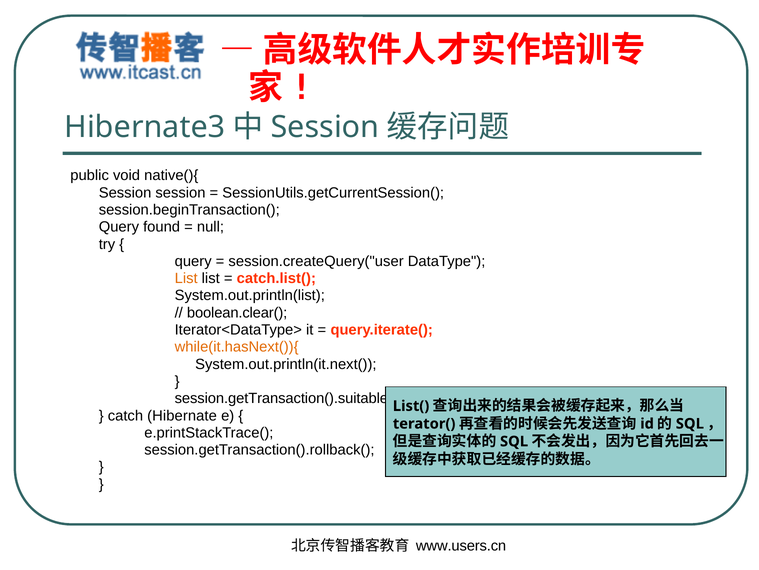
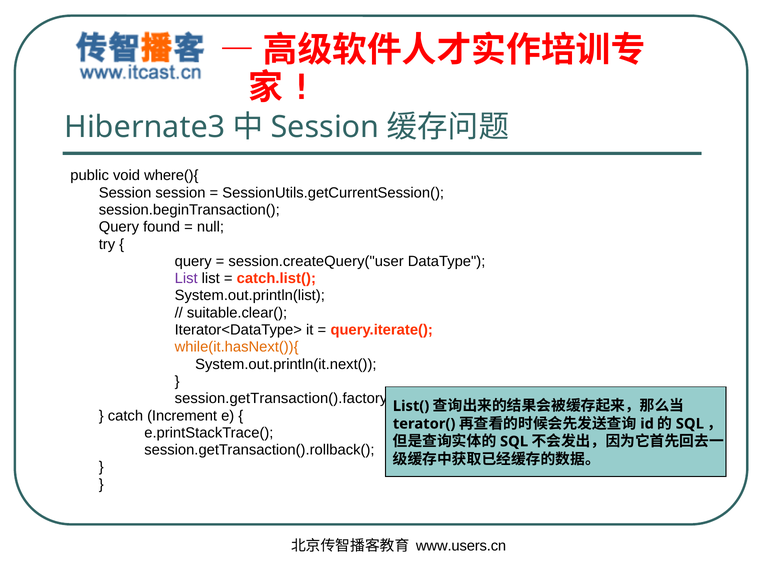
native(){: native(){ -> where(){
List at (186, 278) colour: orange -> purple
boolean.clear(: boolean.clear( -> suitable.clear(
session.getTransaction().suitable(: session.getTransaction().suitable( -> session.getTransaction().factory(
Hibernate: Hibernate -> Increment
